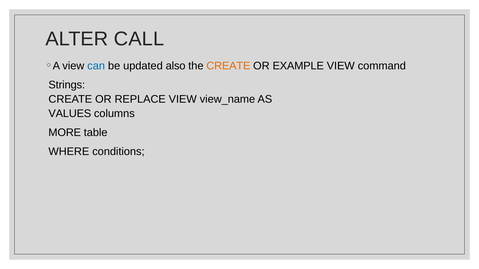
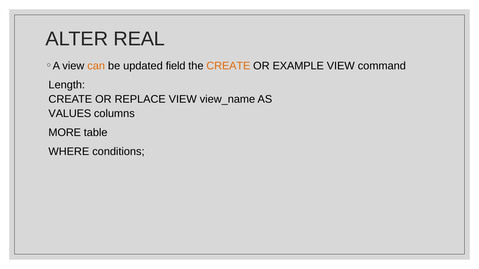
CALL: CALL -> REAL
can colour: blue -> orange
also: also -> field
Strings: Strings -> Length
